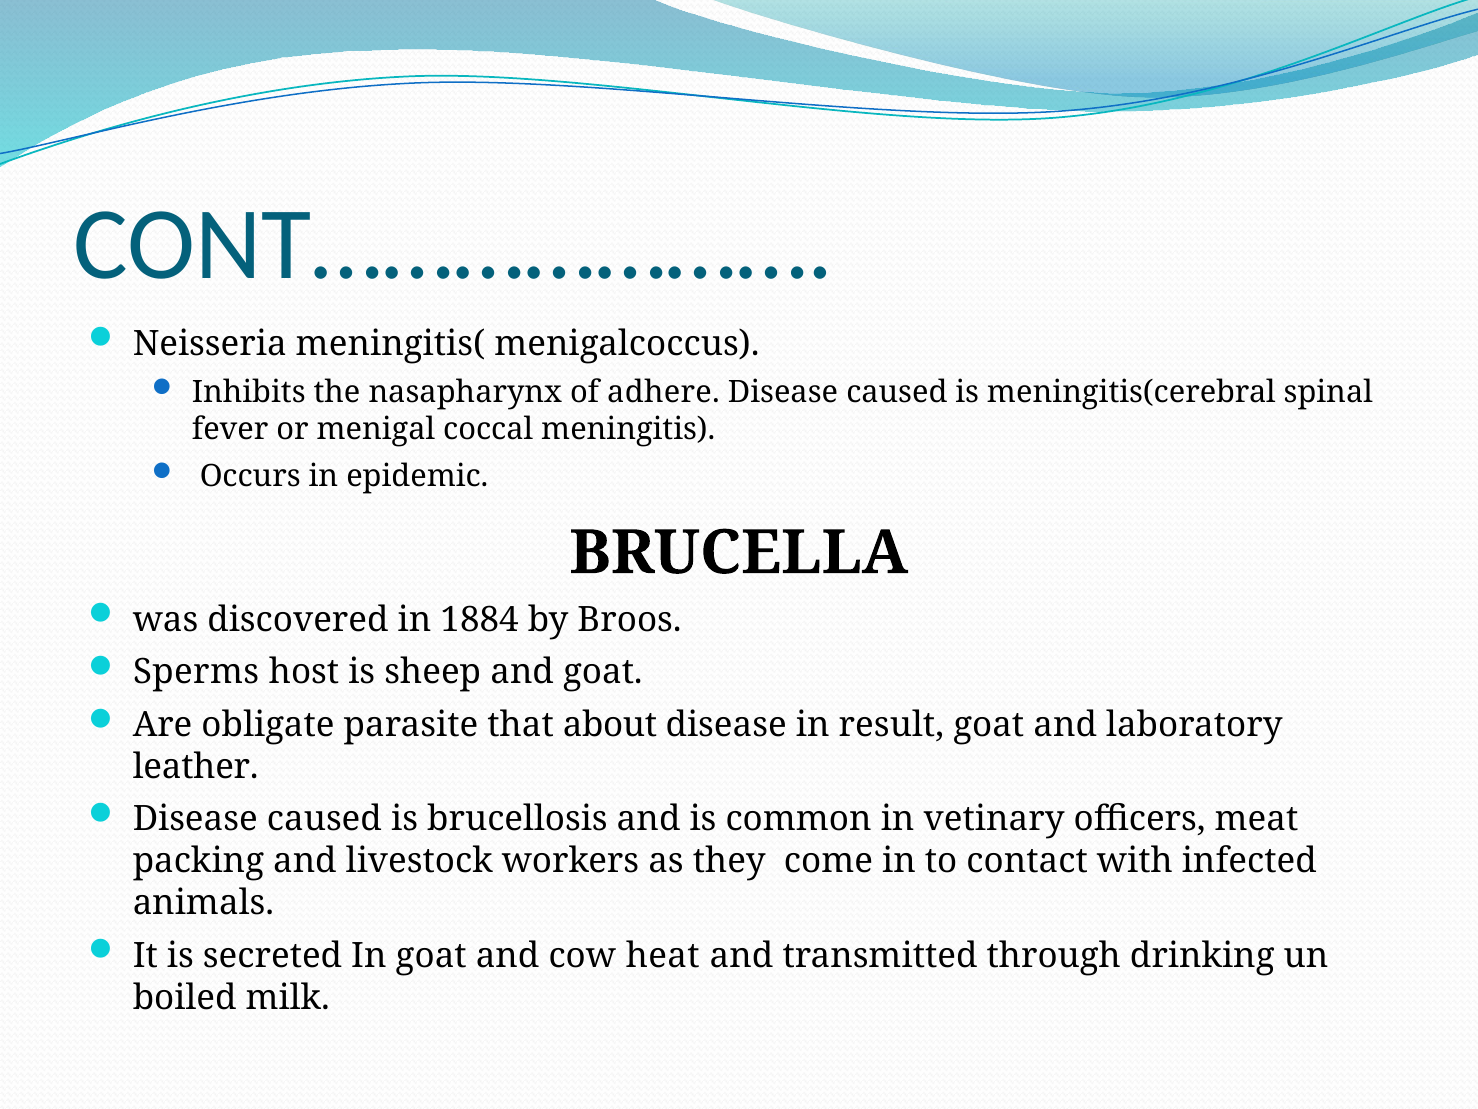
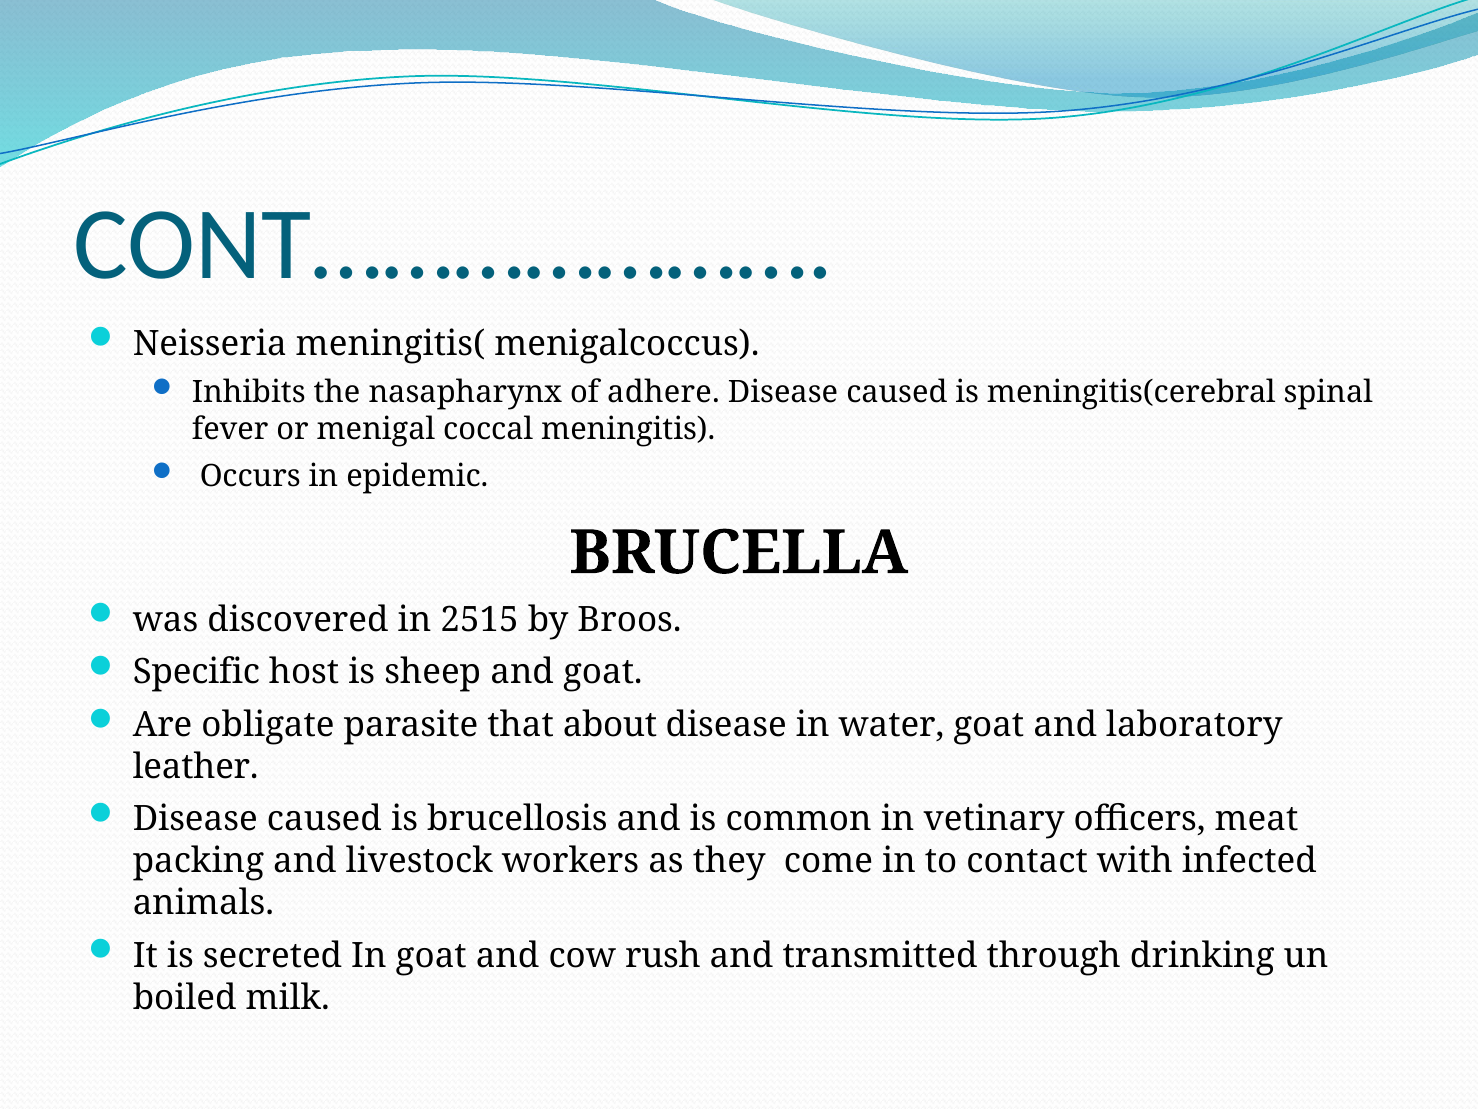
1884: 1884 -> 2515
Sperms: Sperms -> Specific
result: result -> water
heat: heat -> rush
